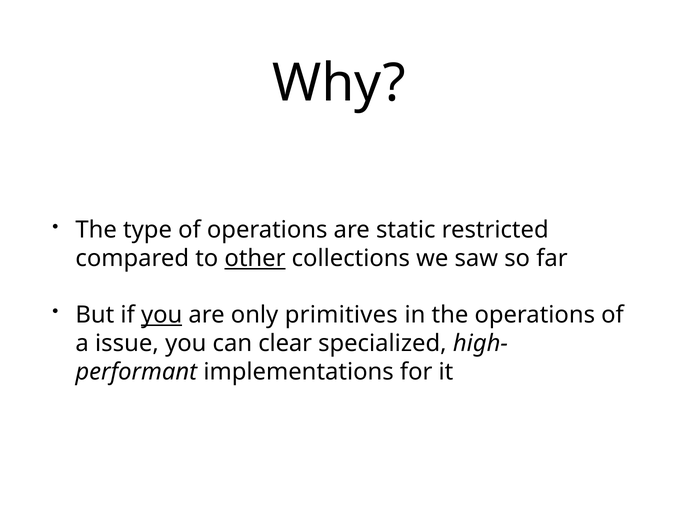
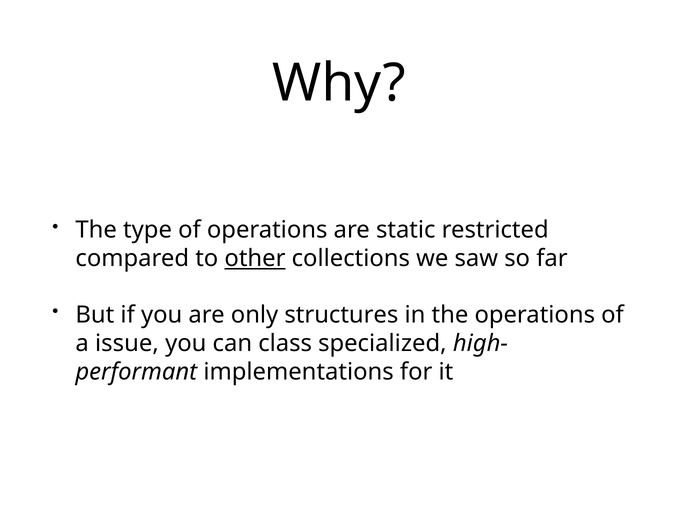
you at (162, 315) underline: present -> none
primitives: primitives -> structures
clear: clear -> class
